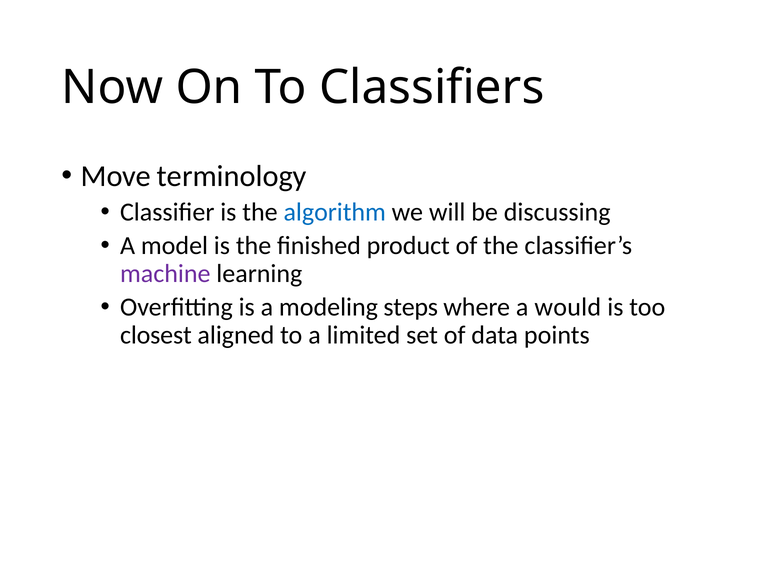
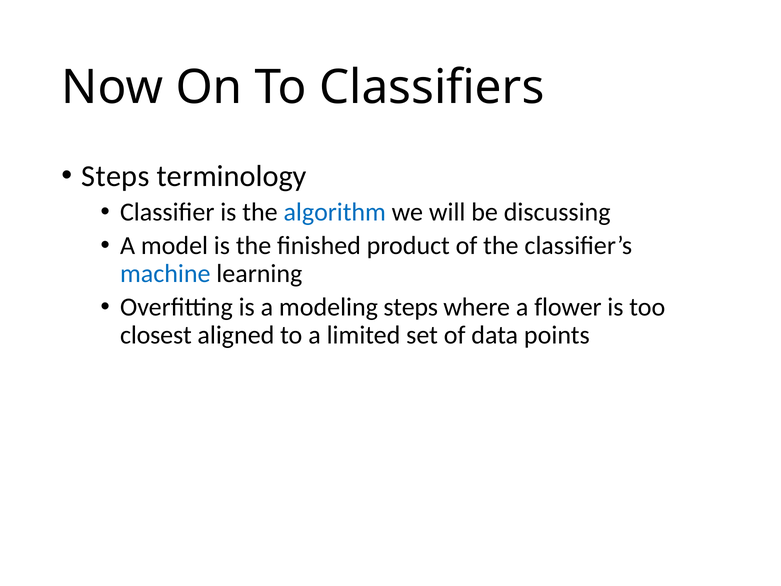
Move at (116, 176): Move -> Steps
machine colour: purple -> blue
would: would -> flower
